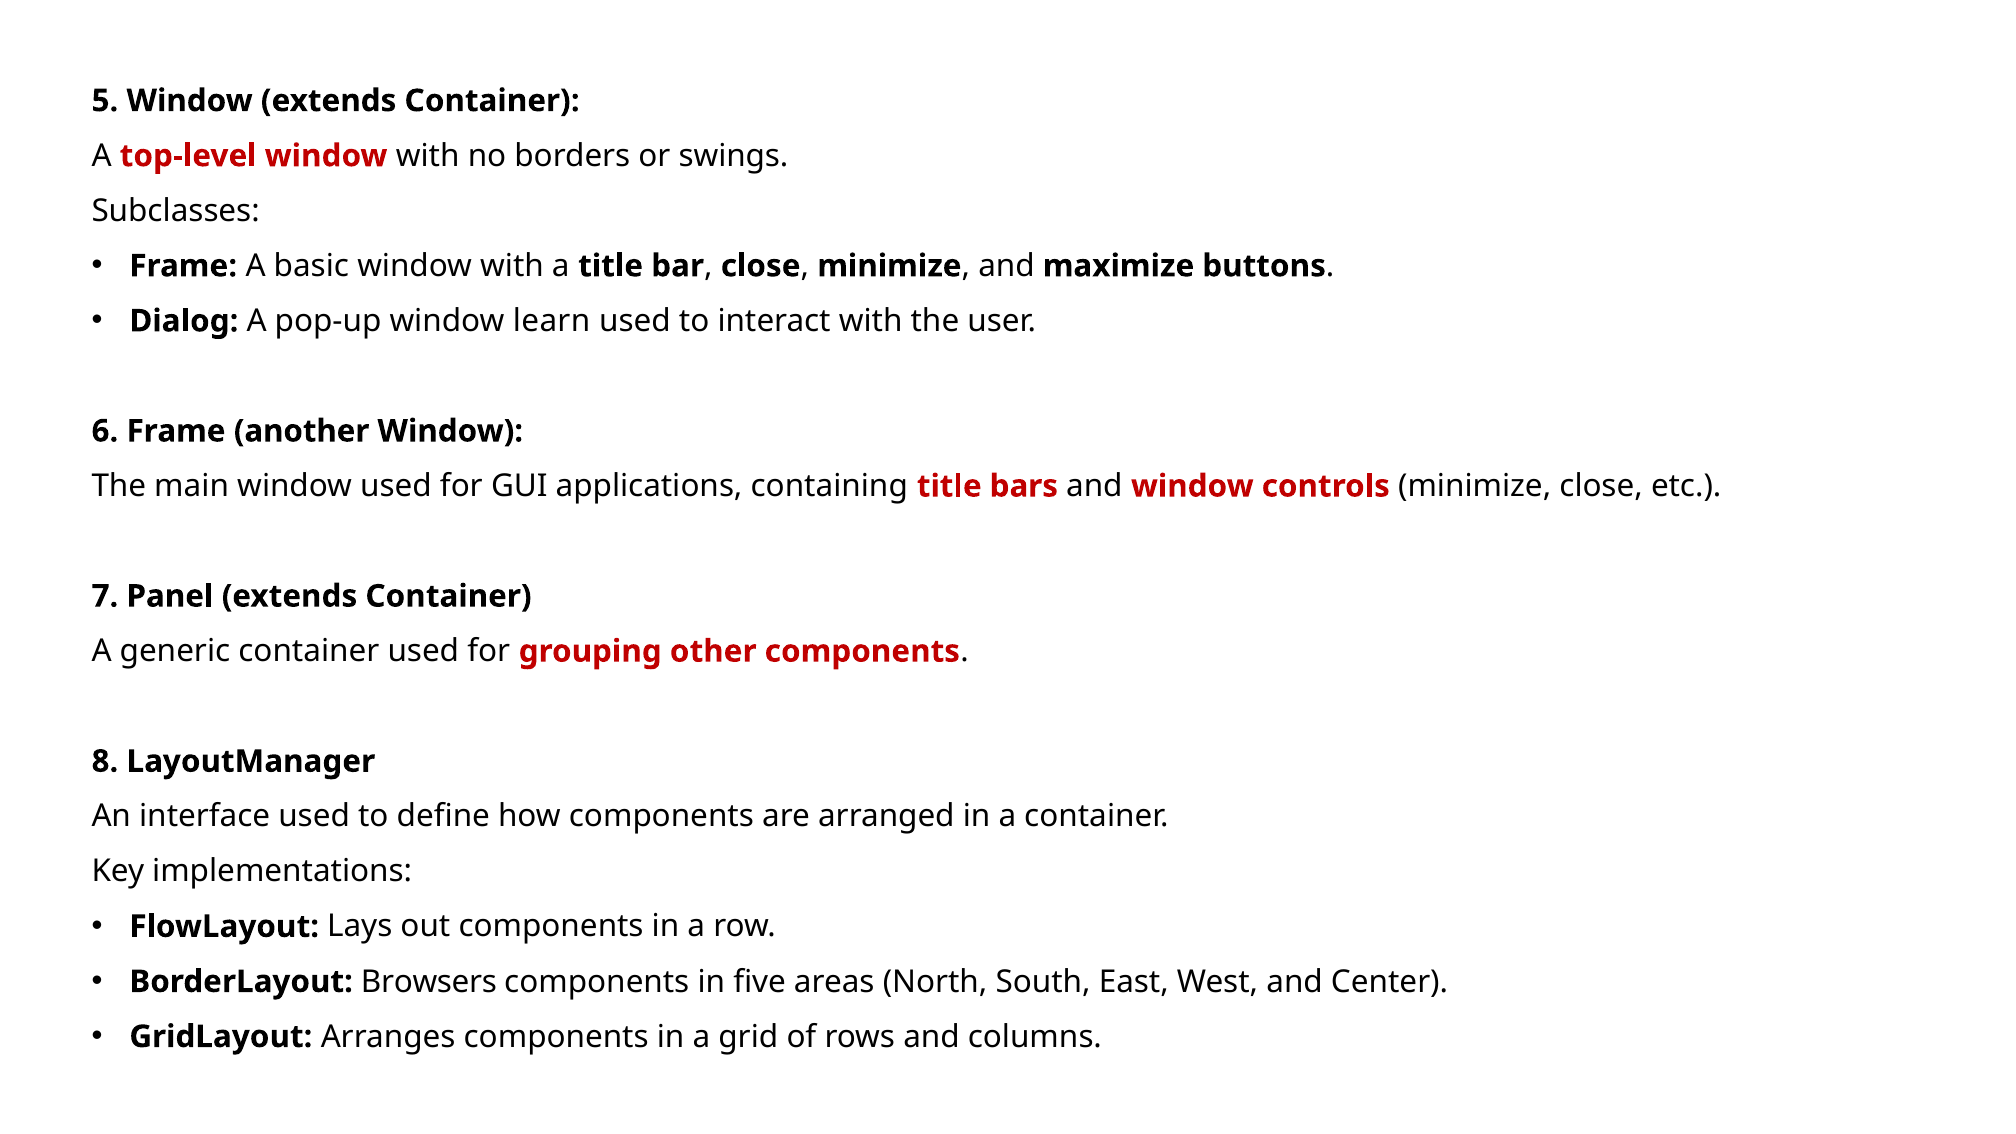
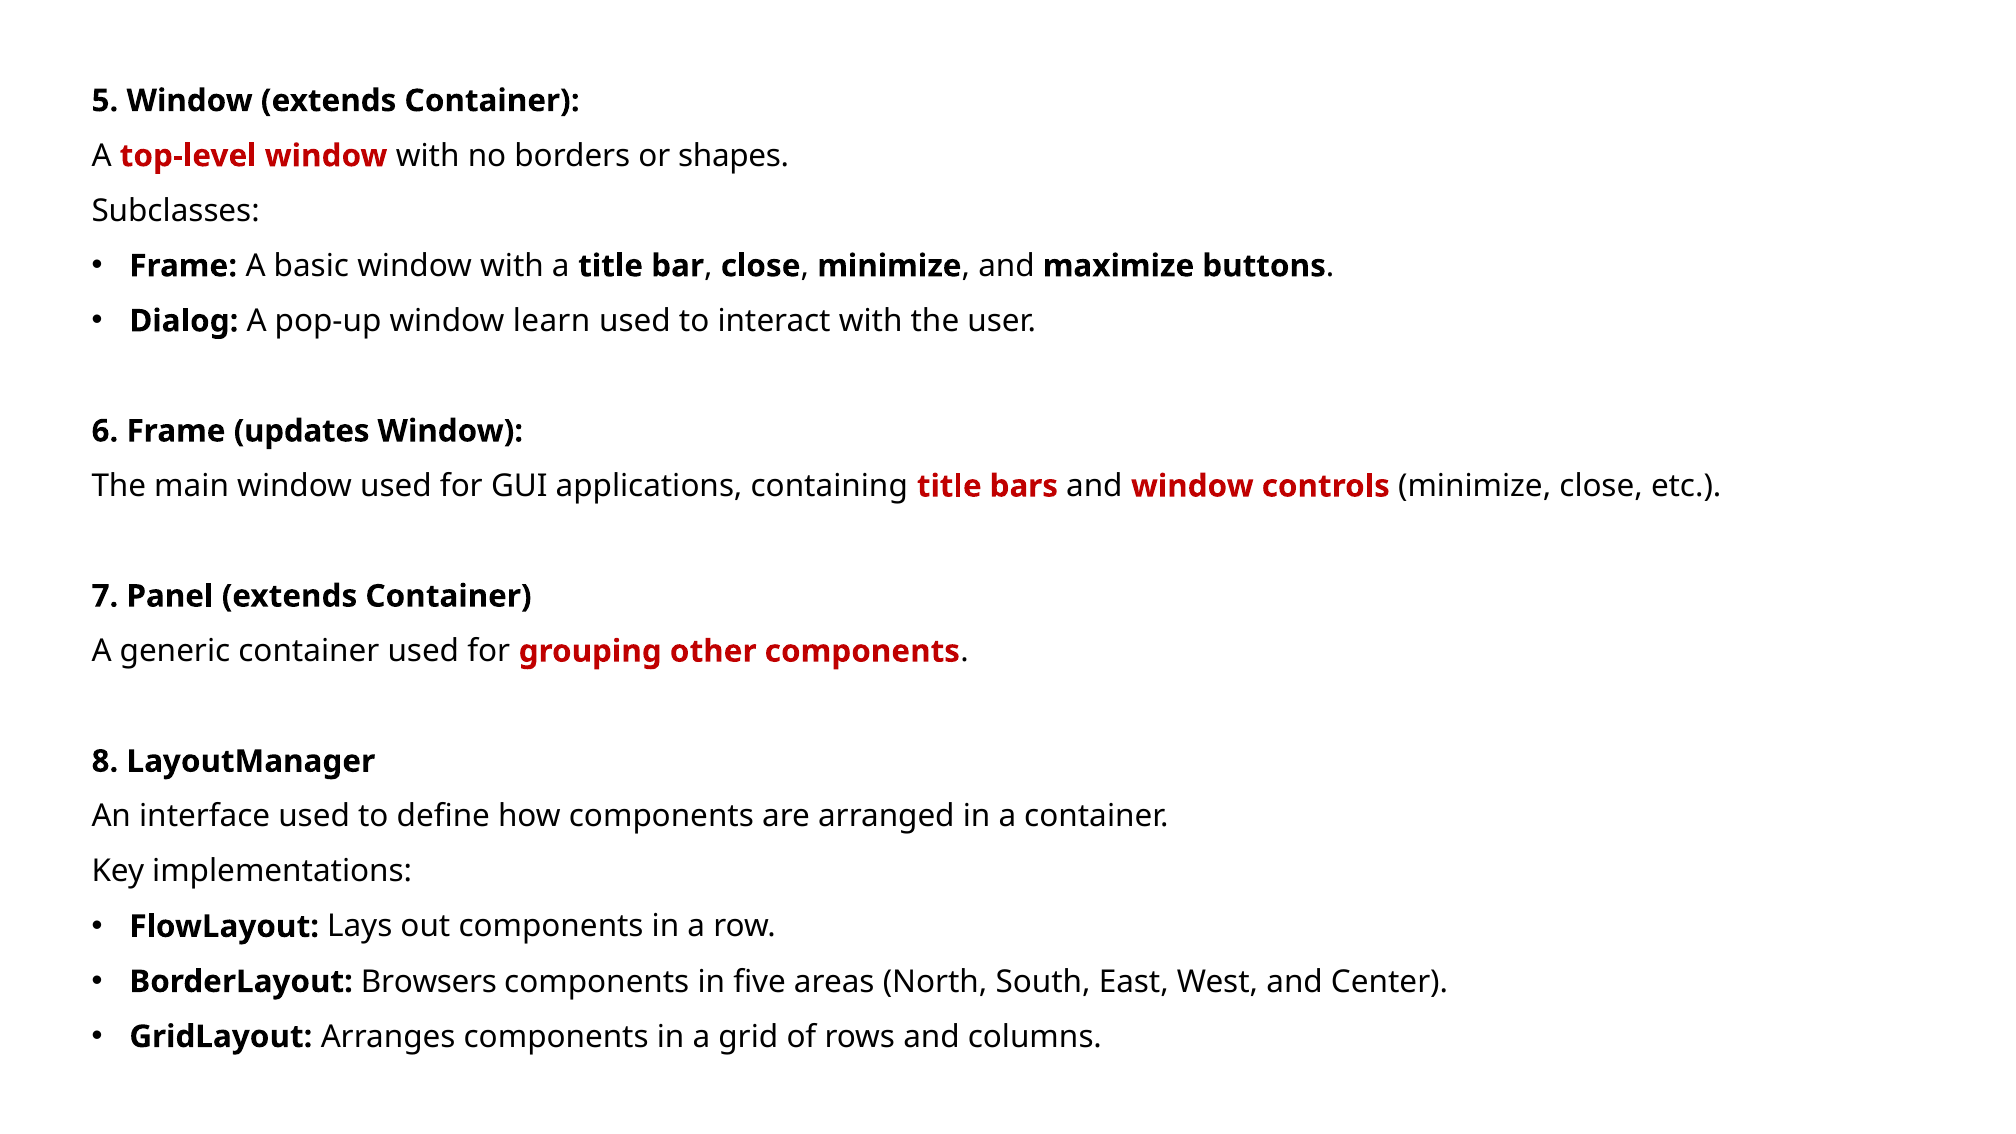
swings: swings -> shapes
another: another -> updates
